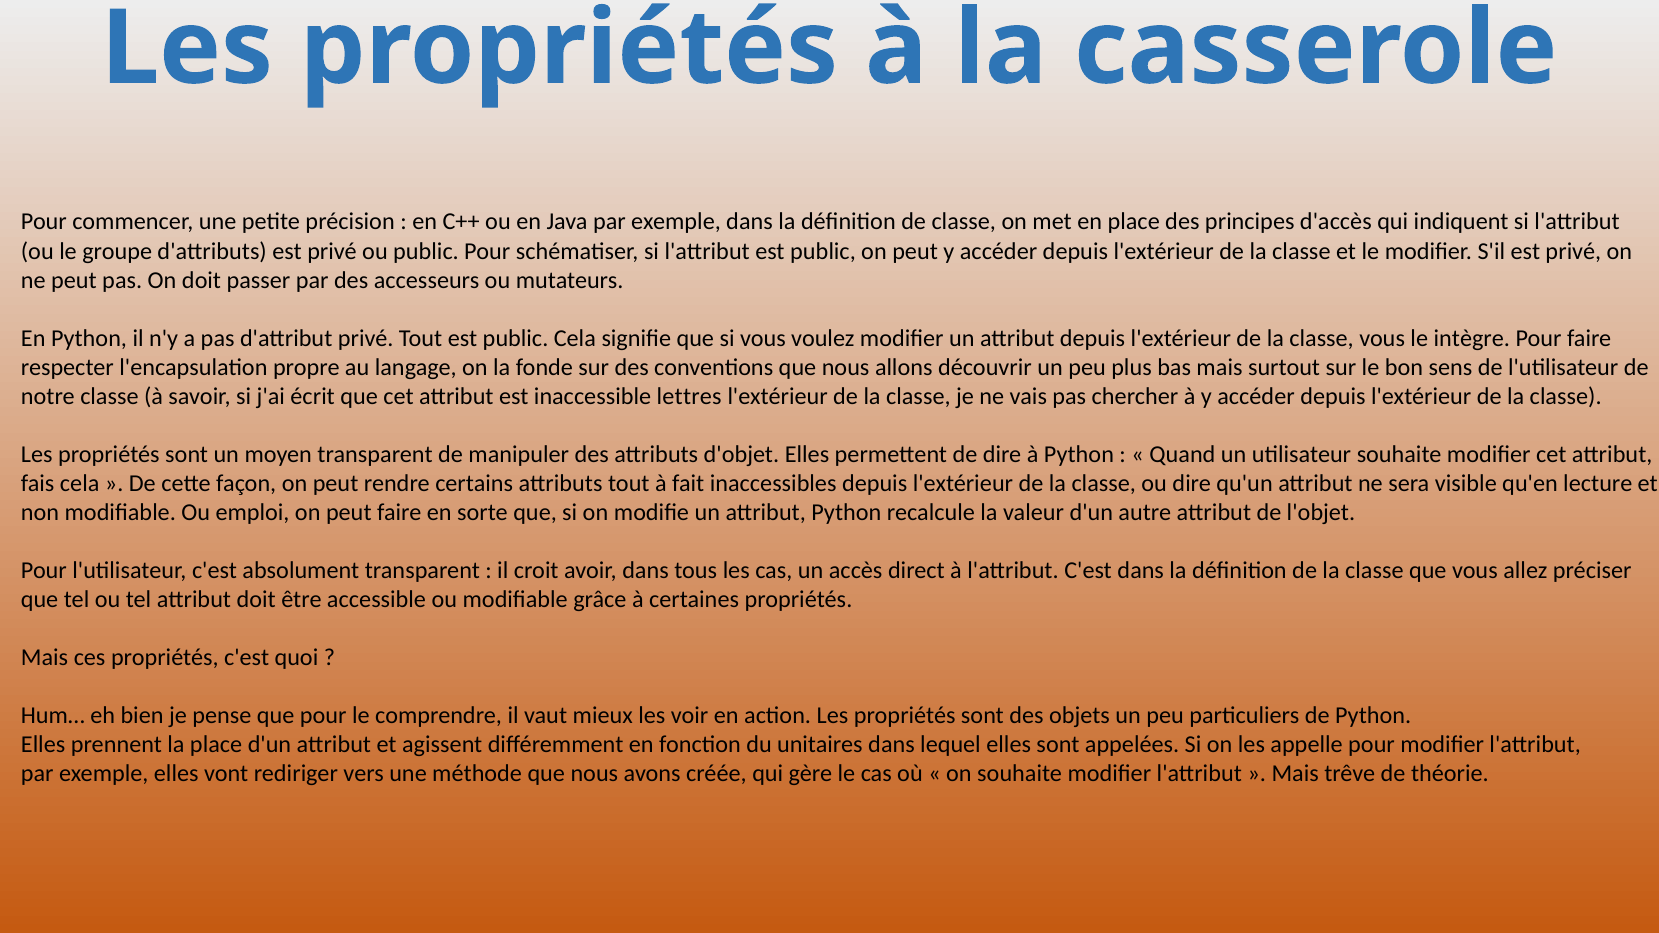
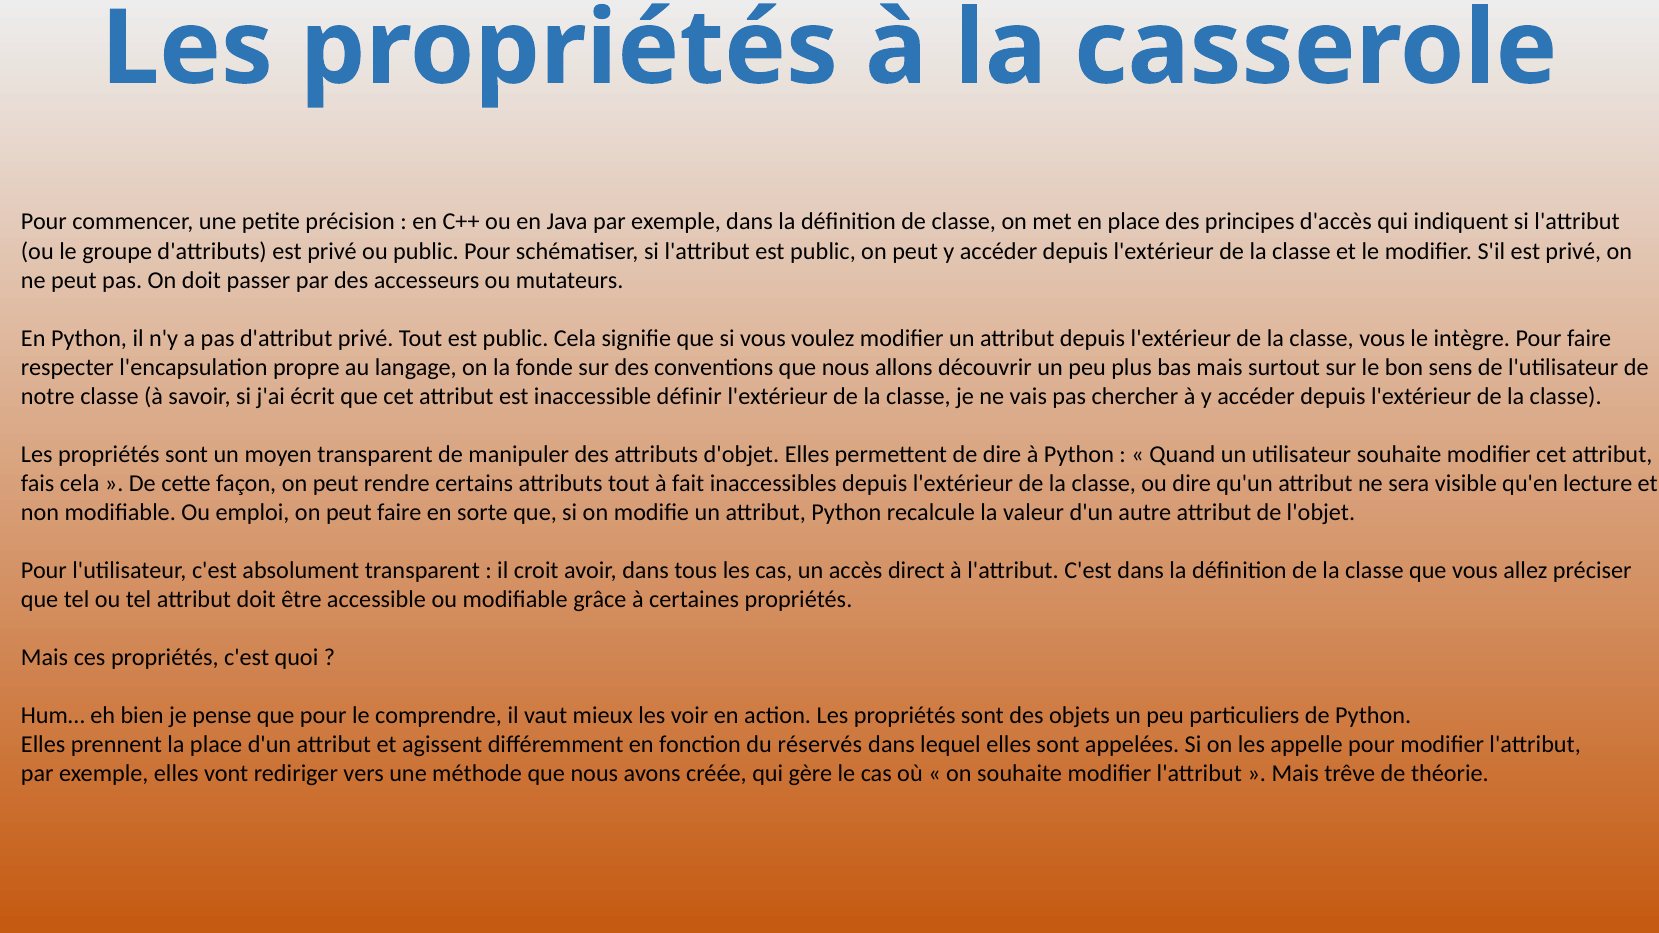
lettres: lettres -> définir
unitaires: unitaires -> réservés
